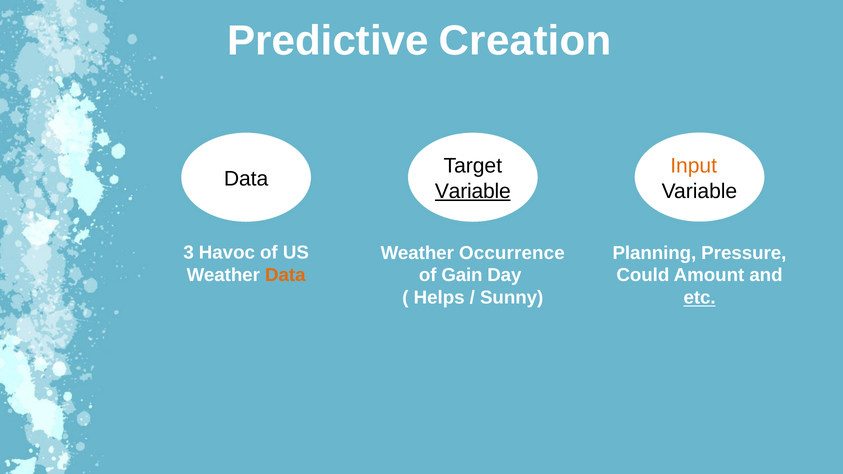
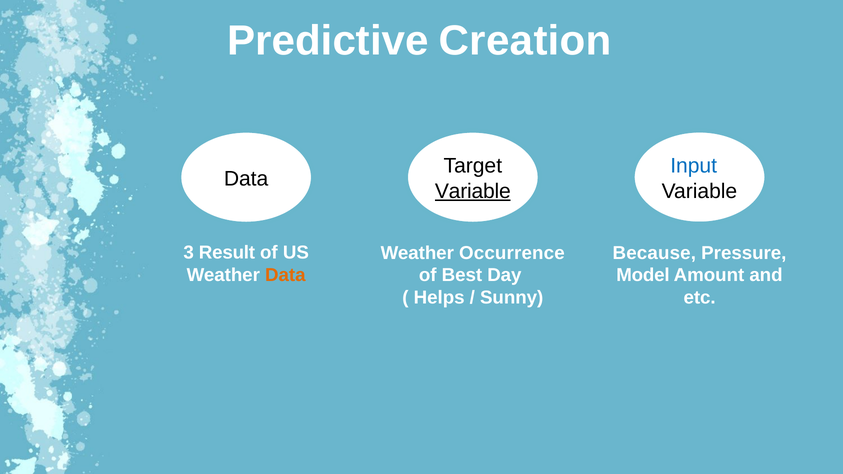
Input colour: orange -> blue
Havoc: Havoc -> Result
Planning: Planning -> Because
Gain: Gain -> Best
Could: Could -> Model
etc underline: present -> none
